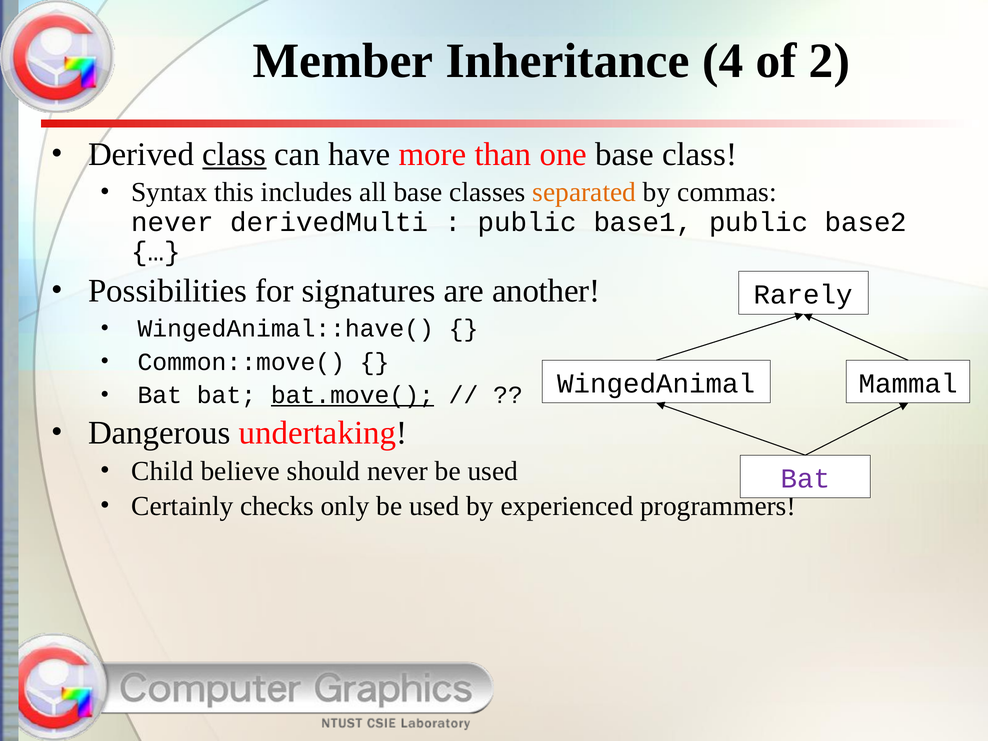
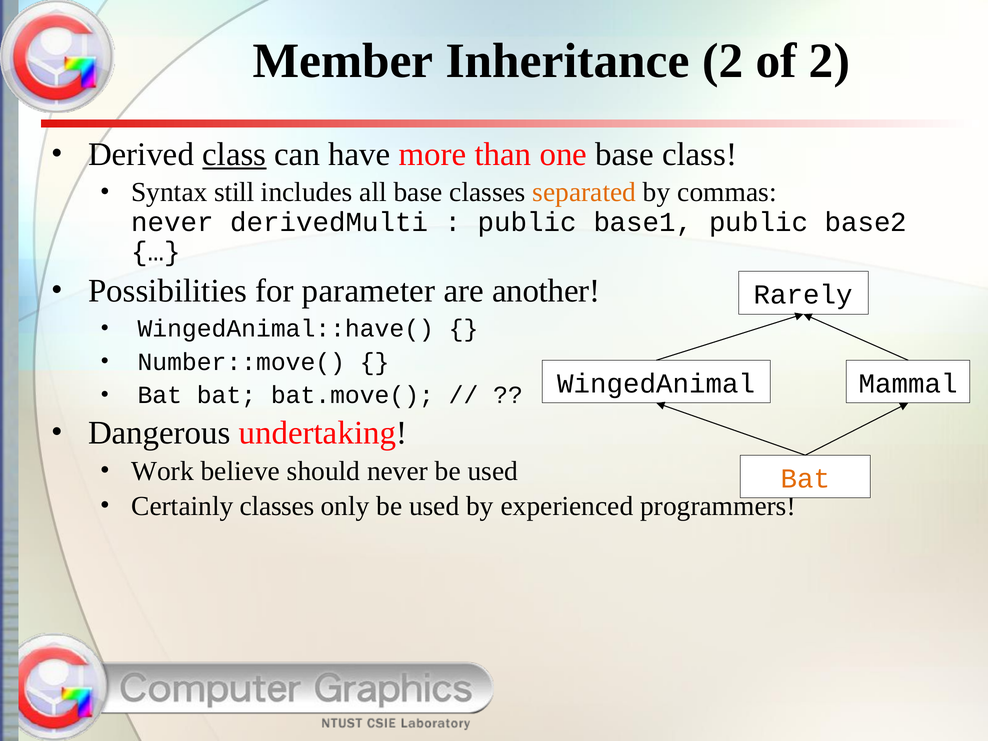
Inheritance 4: 4 -> 2
this: this -> still
signatures: signatures -> parameter
Common::move(: Common::move( -> Number::move(
bat.move( underline: present -> none
Child: Child -> Work
Bat at (805, 478) colour: purple -> orange
Certainly checks: checks -> classes
